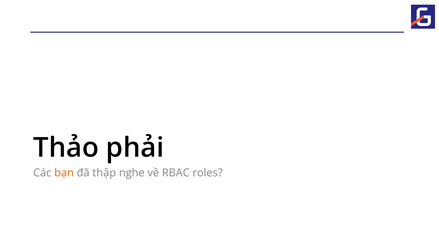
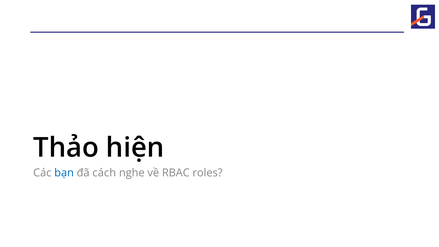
phải: phải -> hiện
bạn colour: orange -> blue
thập: thập -> cách
